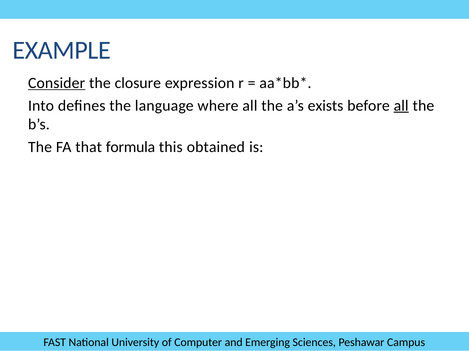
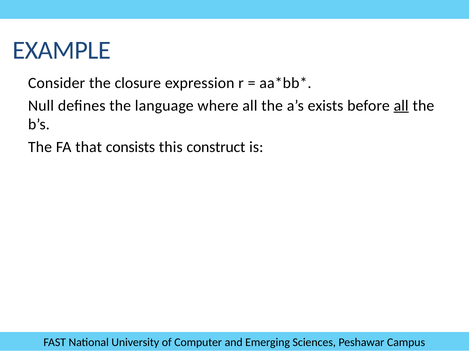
Consider underline: present -> none
Into: Into -> Null
formula: formula -> consists
obtained: obtained -> construct
